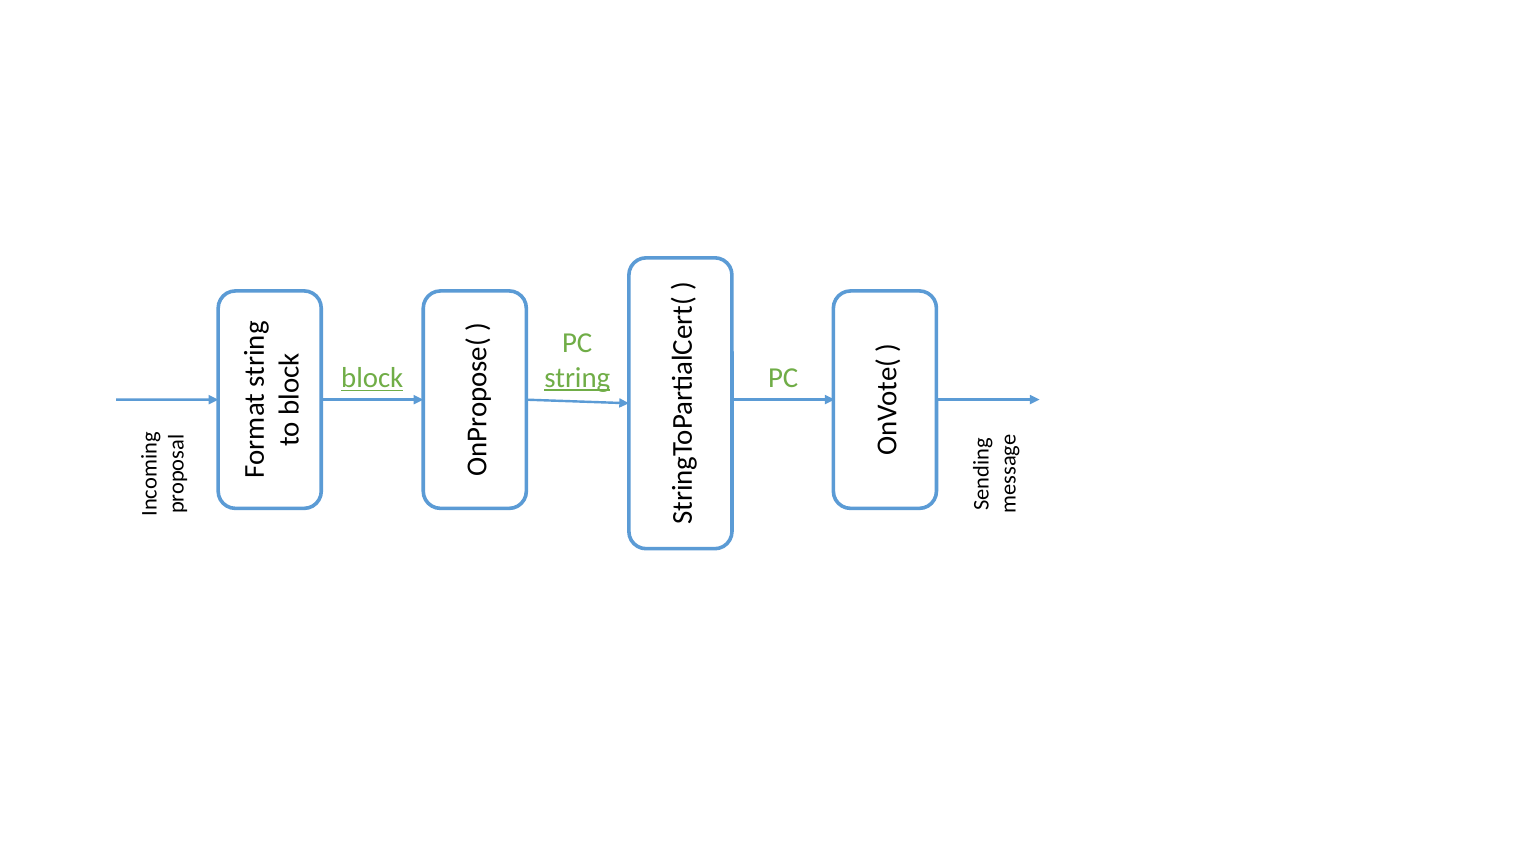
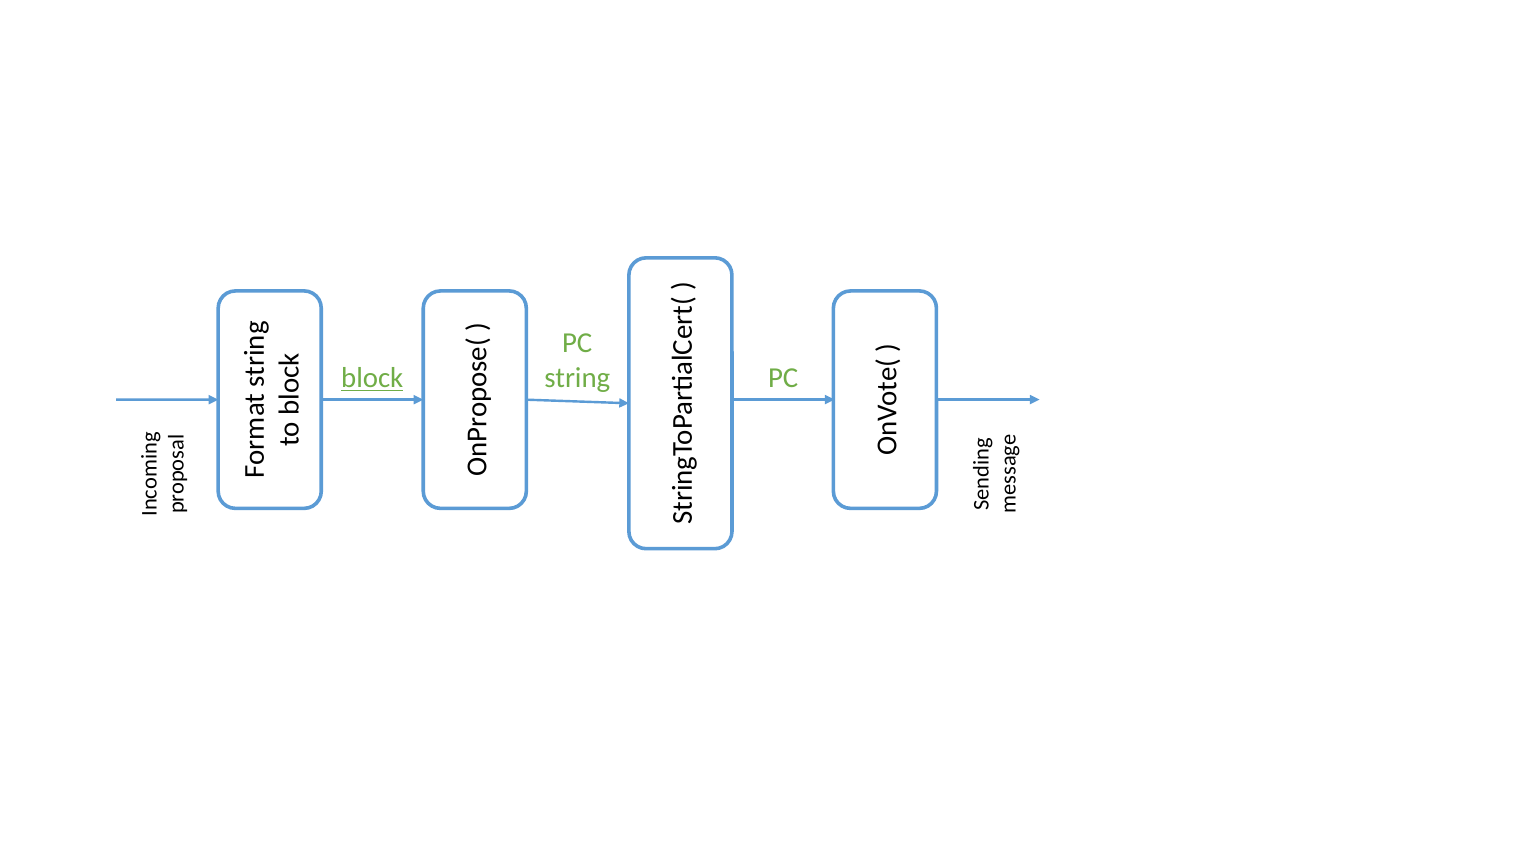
string underline: present -> none
